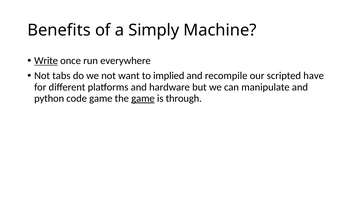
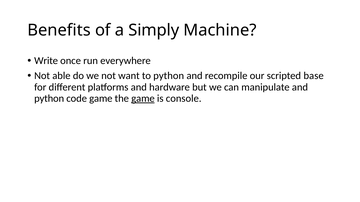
Write underline: present -> none
tabs: tabs -> able
to implied: implied -> python
have: have -> base
through: through -> console
